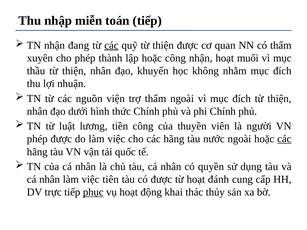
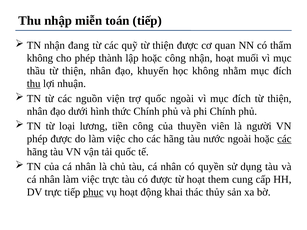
các at (111, 45) underline: present -> none
xuyên at (40, 58): xuyên -> không
thu at (34, 84) underline: none -> present
trợ thẩm: thẩm -> quốc
luật: luật -> loại
việc tiên: tiên -> trực
đánh: đánh -> them
